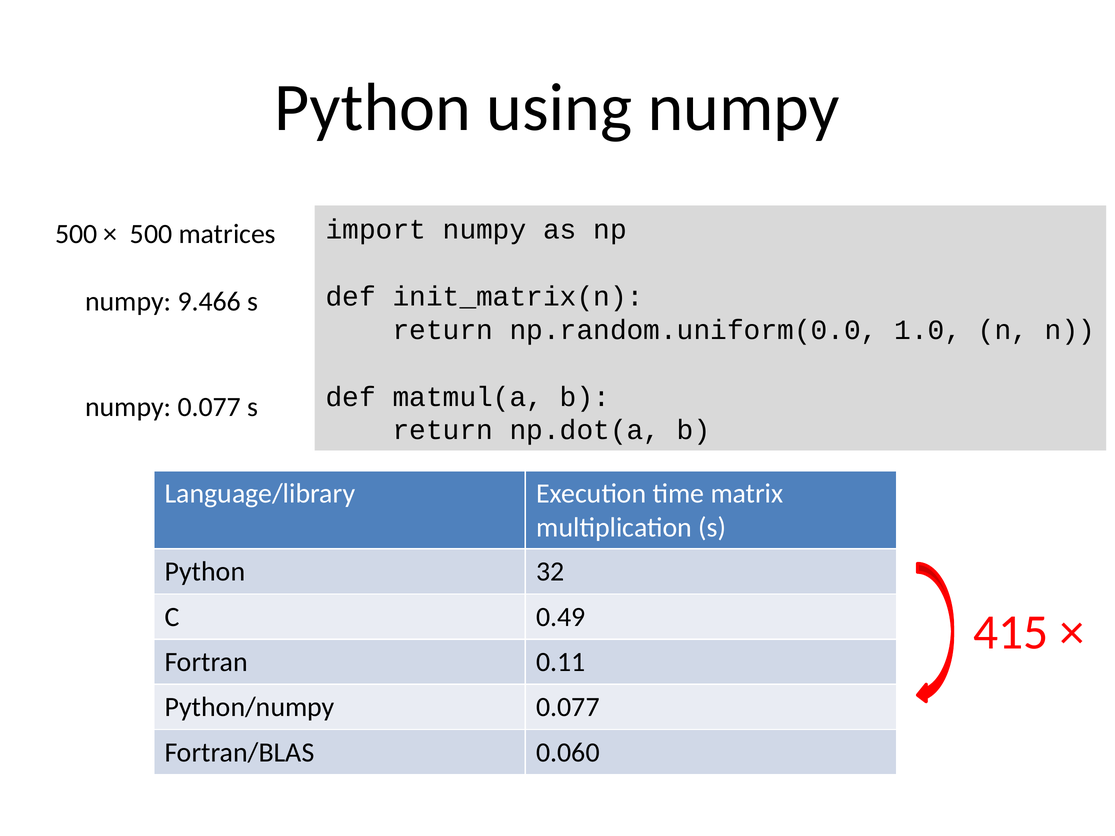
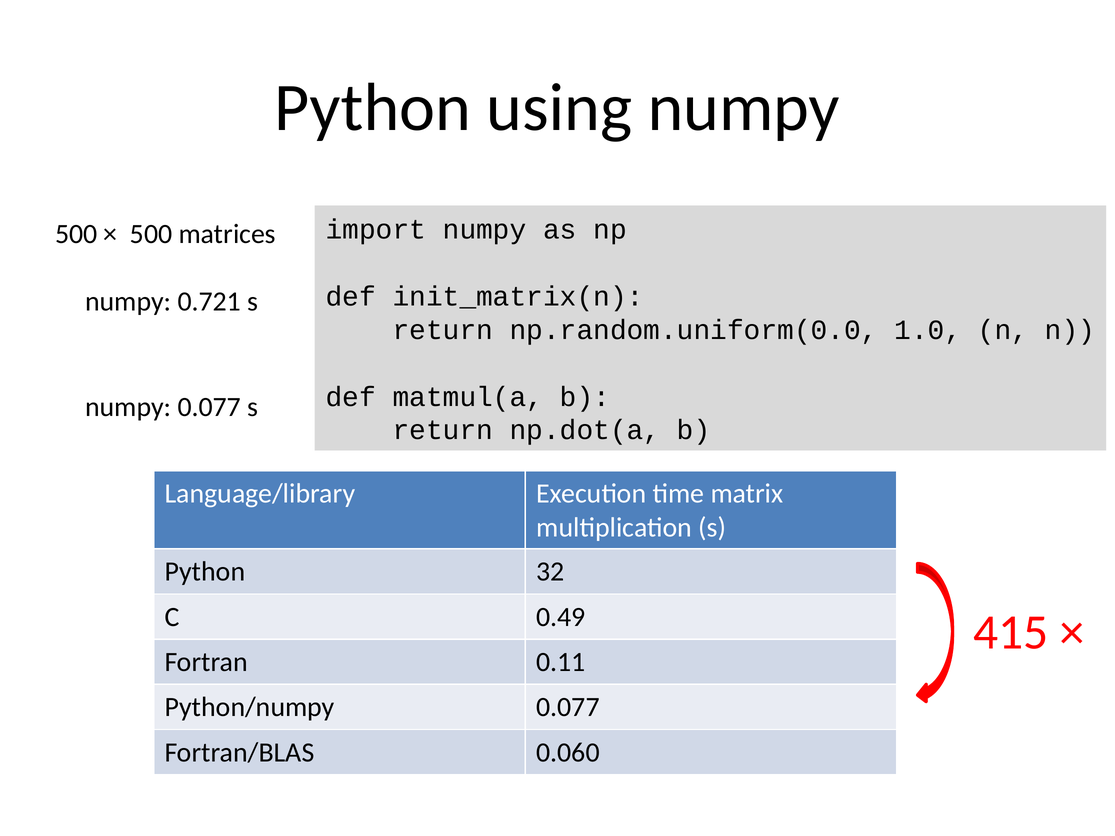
9.466: 9.466 -> 0.721
